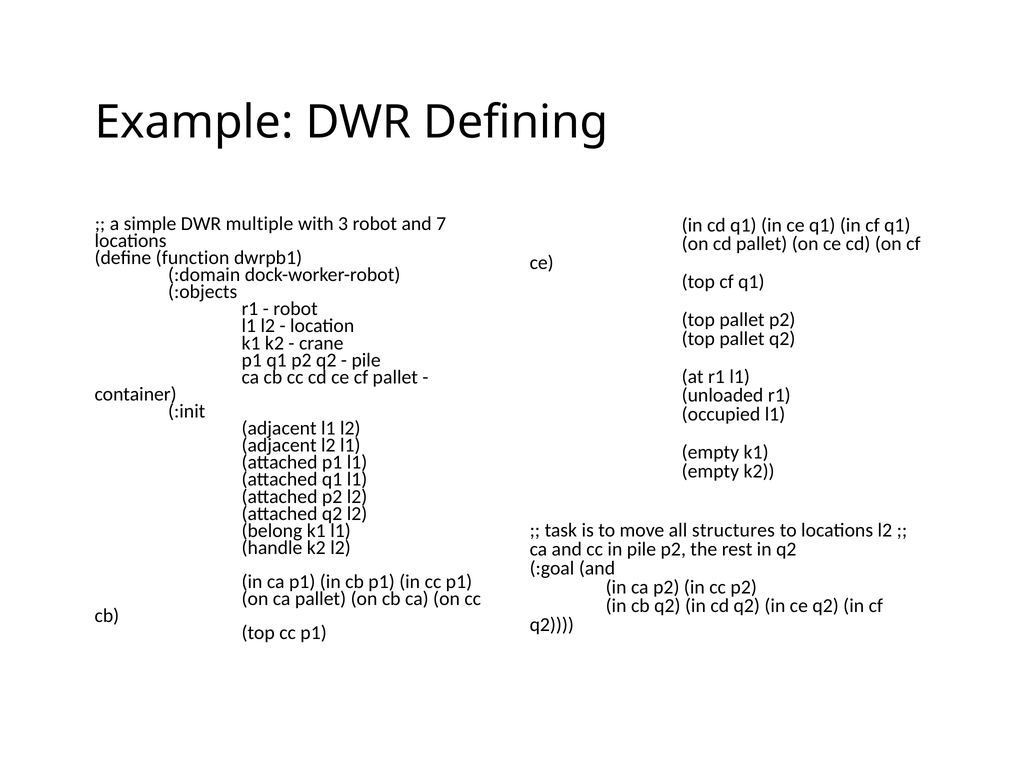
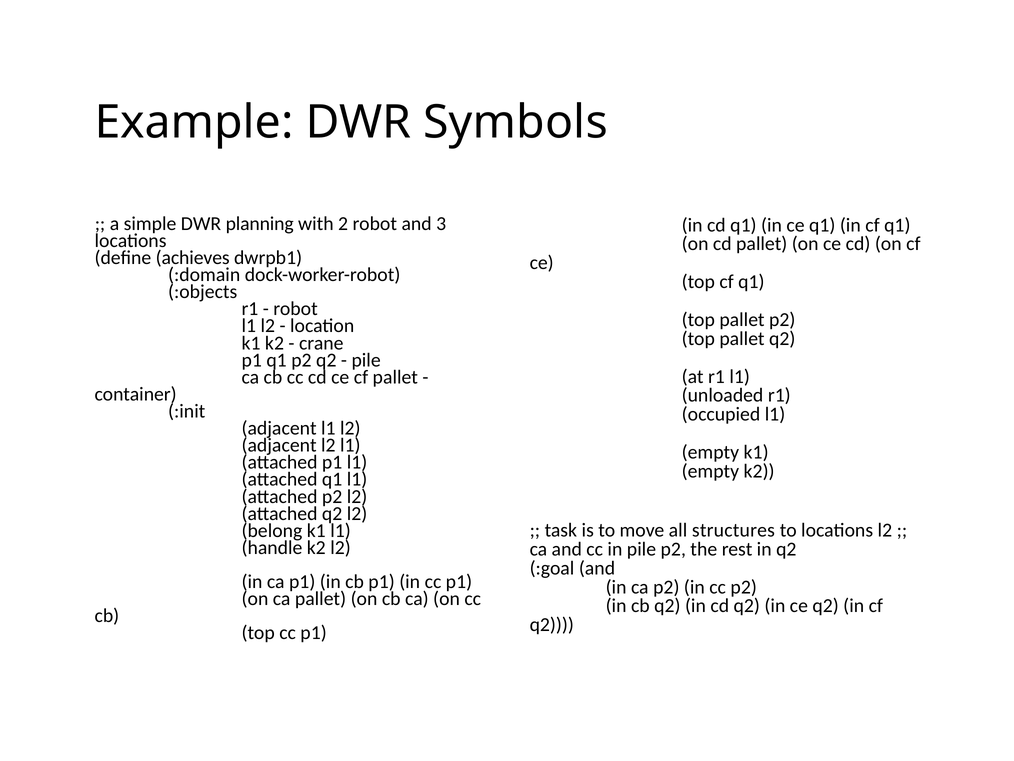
Defining: Defining -> Symbols
multiple: multiple -> planning
3: 3 -> 2
7: 7 -> 3
function: function -> achieves
